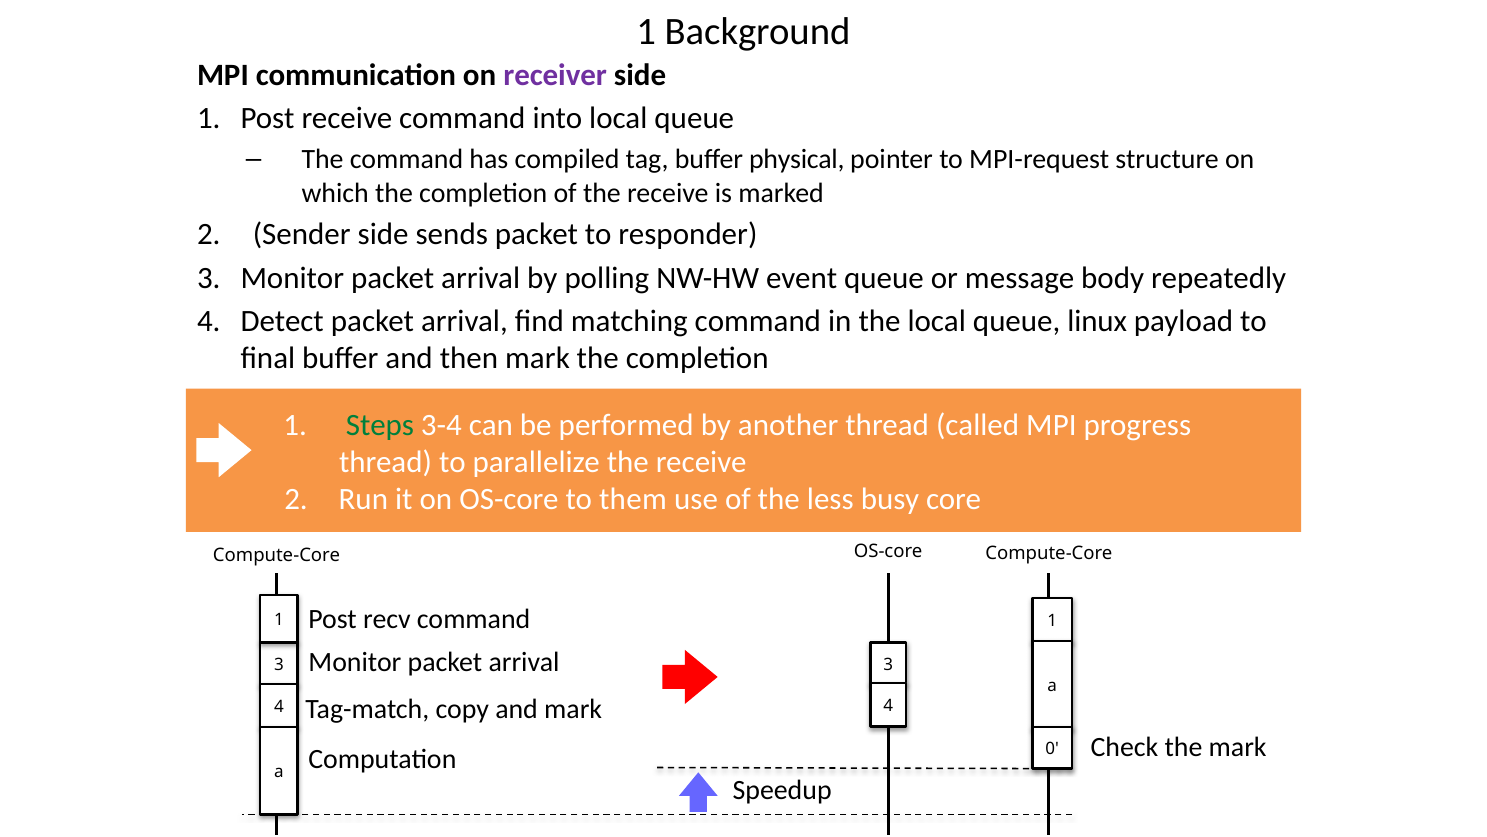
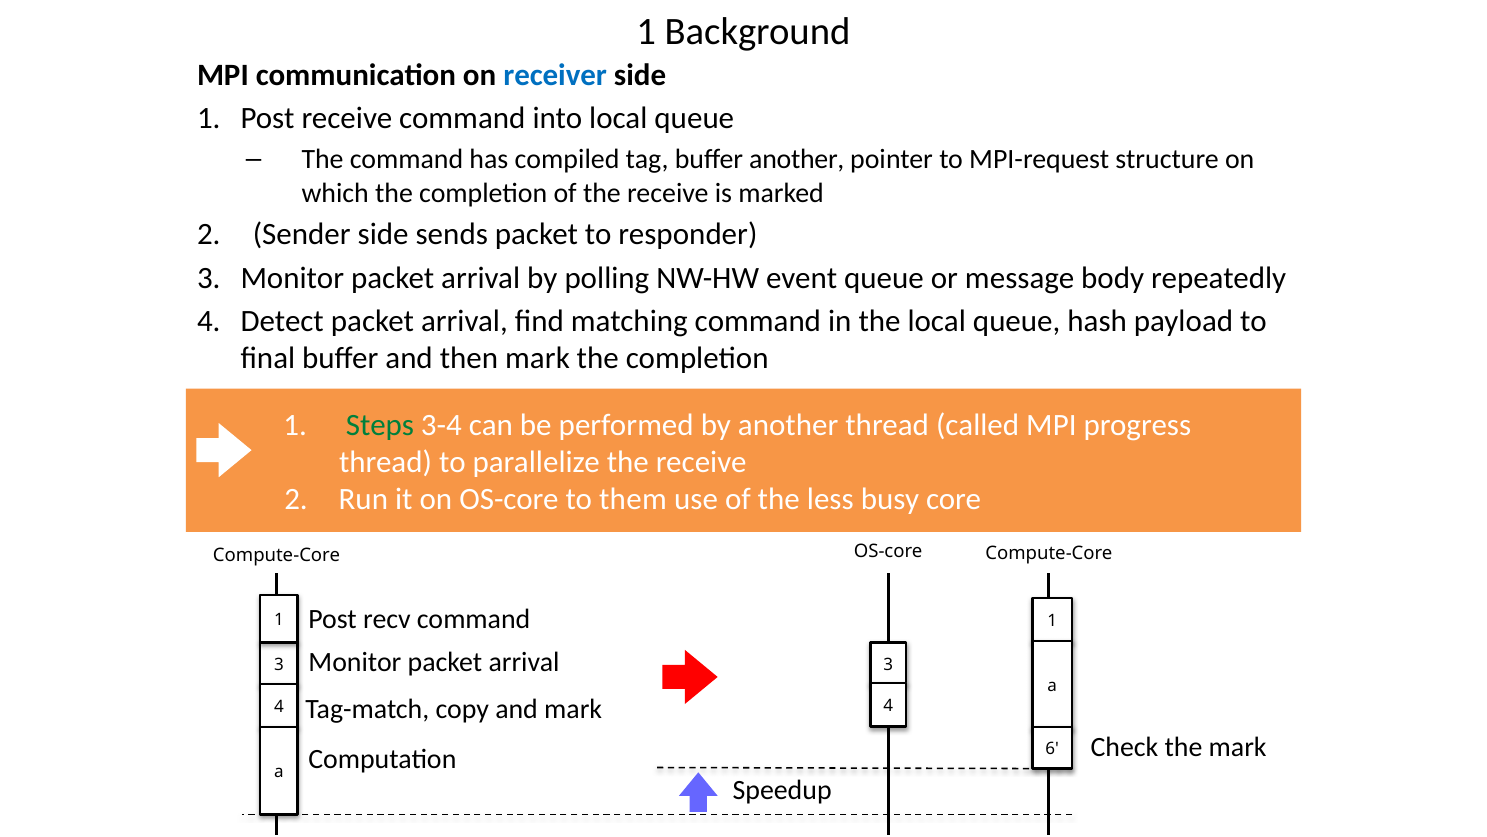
receiver colour: purple -> blue
buffer physical: physical -> another
linux: linux -> hash
0: 0 -> 6
